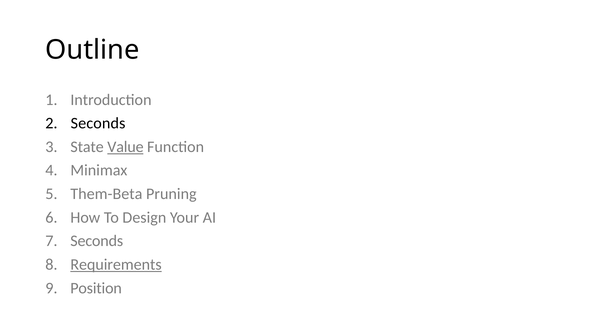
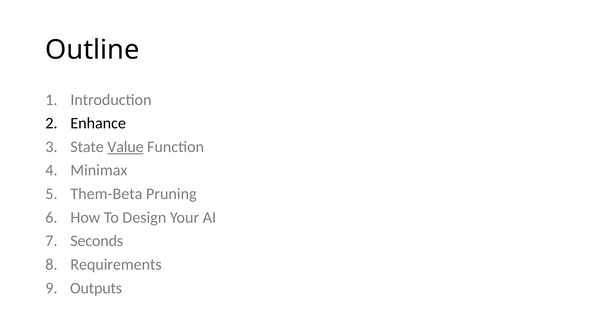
Seconds at (98, 123): Seconds -> Enhance
Requirements underline: present -> none
Position: Position -> Outputs
